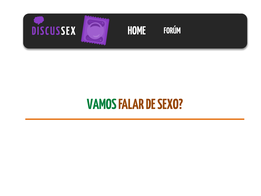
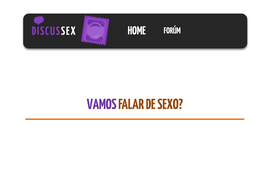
VAMOS colour: green -> purple
